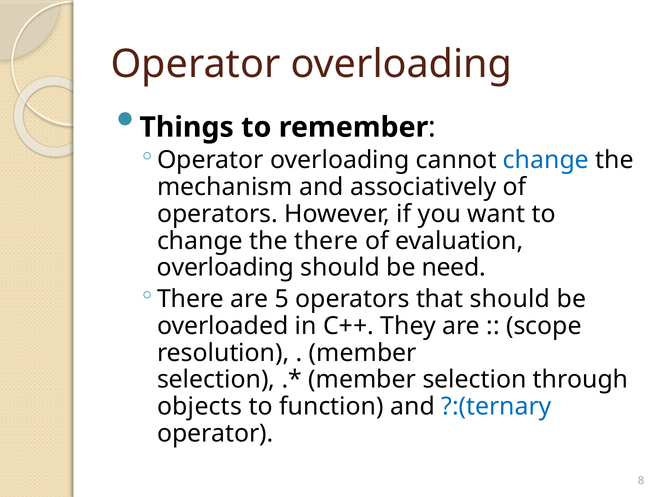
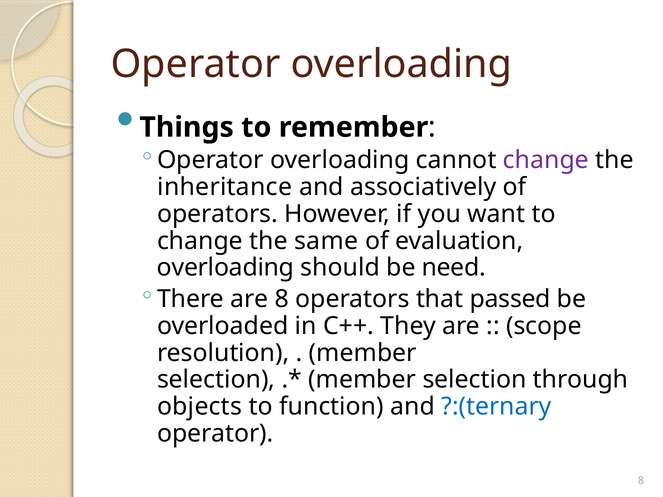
change at (546, 160) colour: blue -> purple
mechanism: mechanism -> inheritance
the there: there -> same
are 5: 5 -> 8
that should: should -> passed
